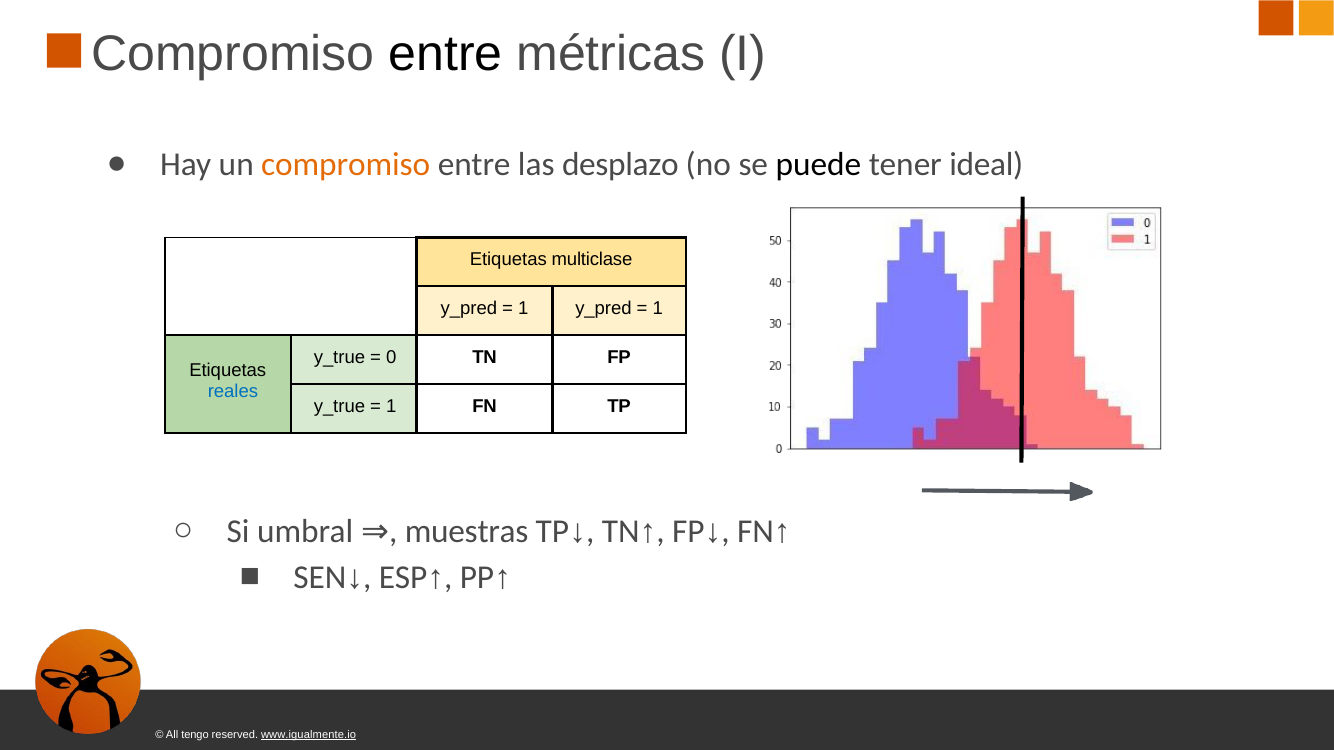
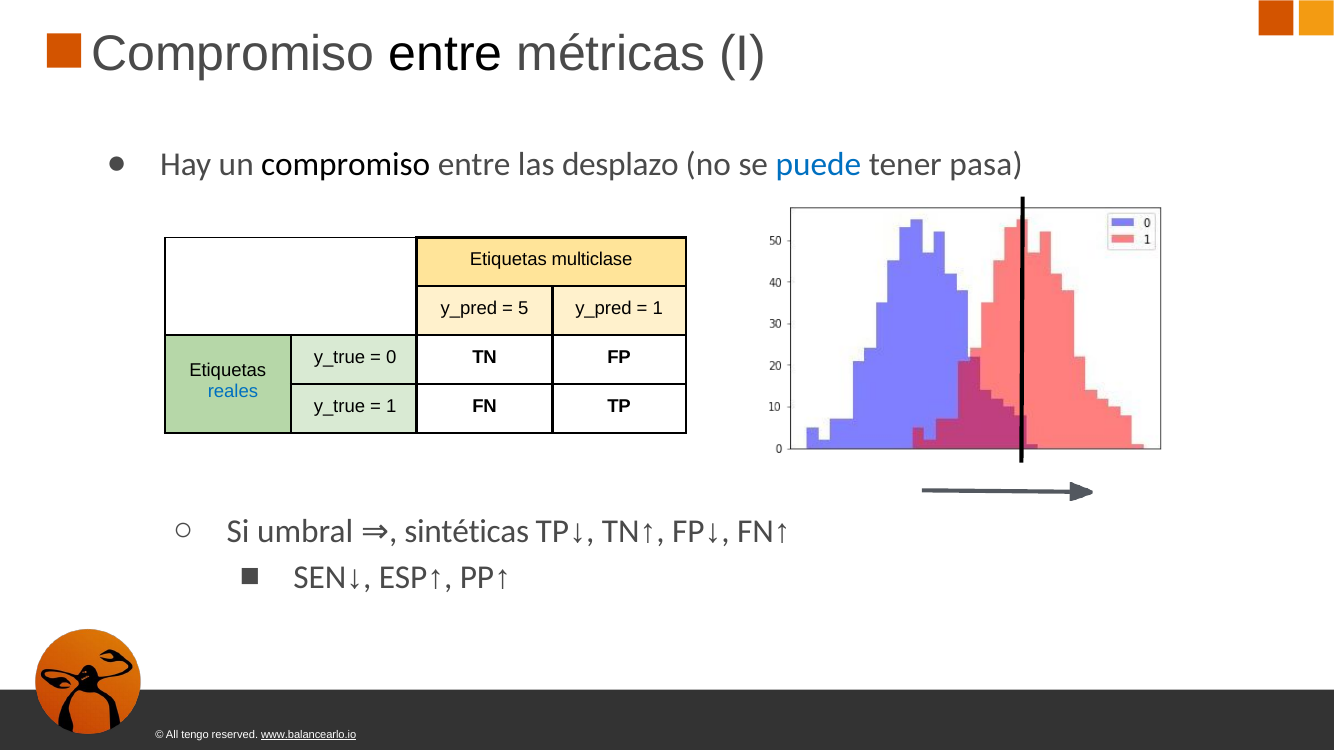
compromiso at (346, 165) colour: orange -> black
puede colour: black -> blue
ideal: ideal -> pasa
1 at (523, 309): 1 -> 5
muestras: muestras -> sintéticas
www.igualmente.io: www.igualmente.io -> www.balancearlo.io
